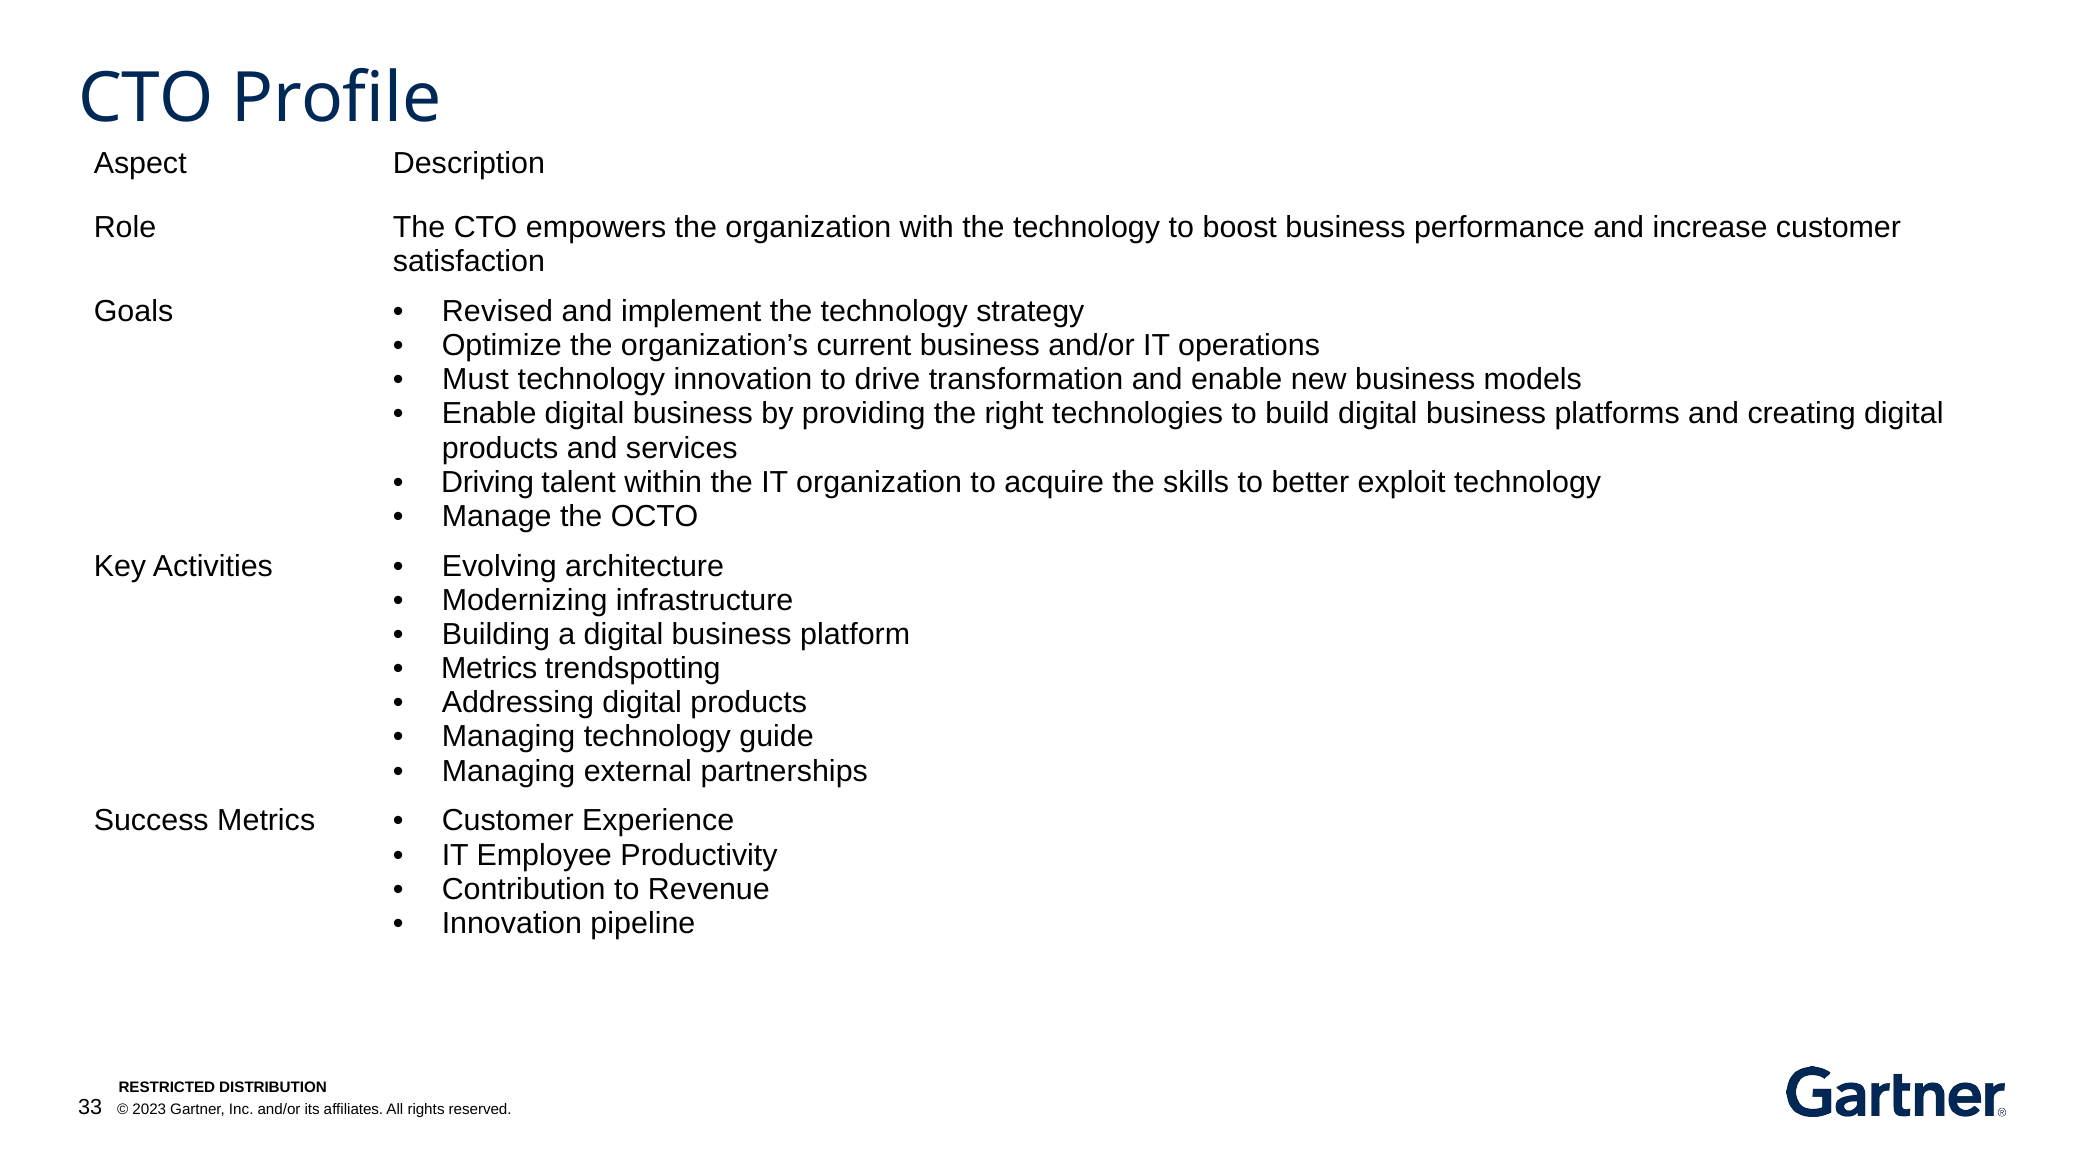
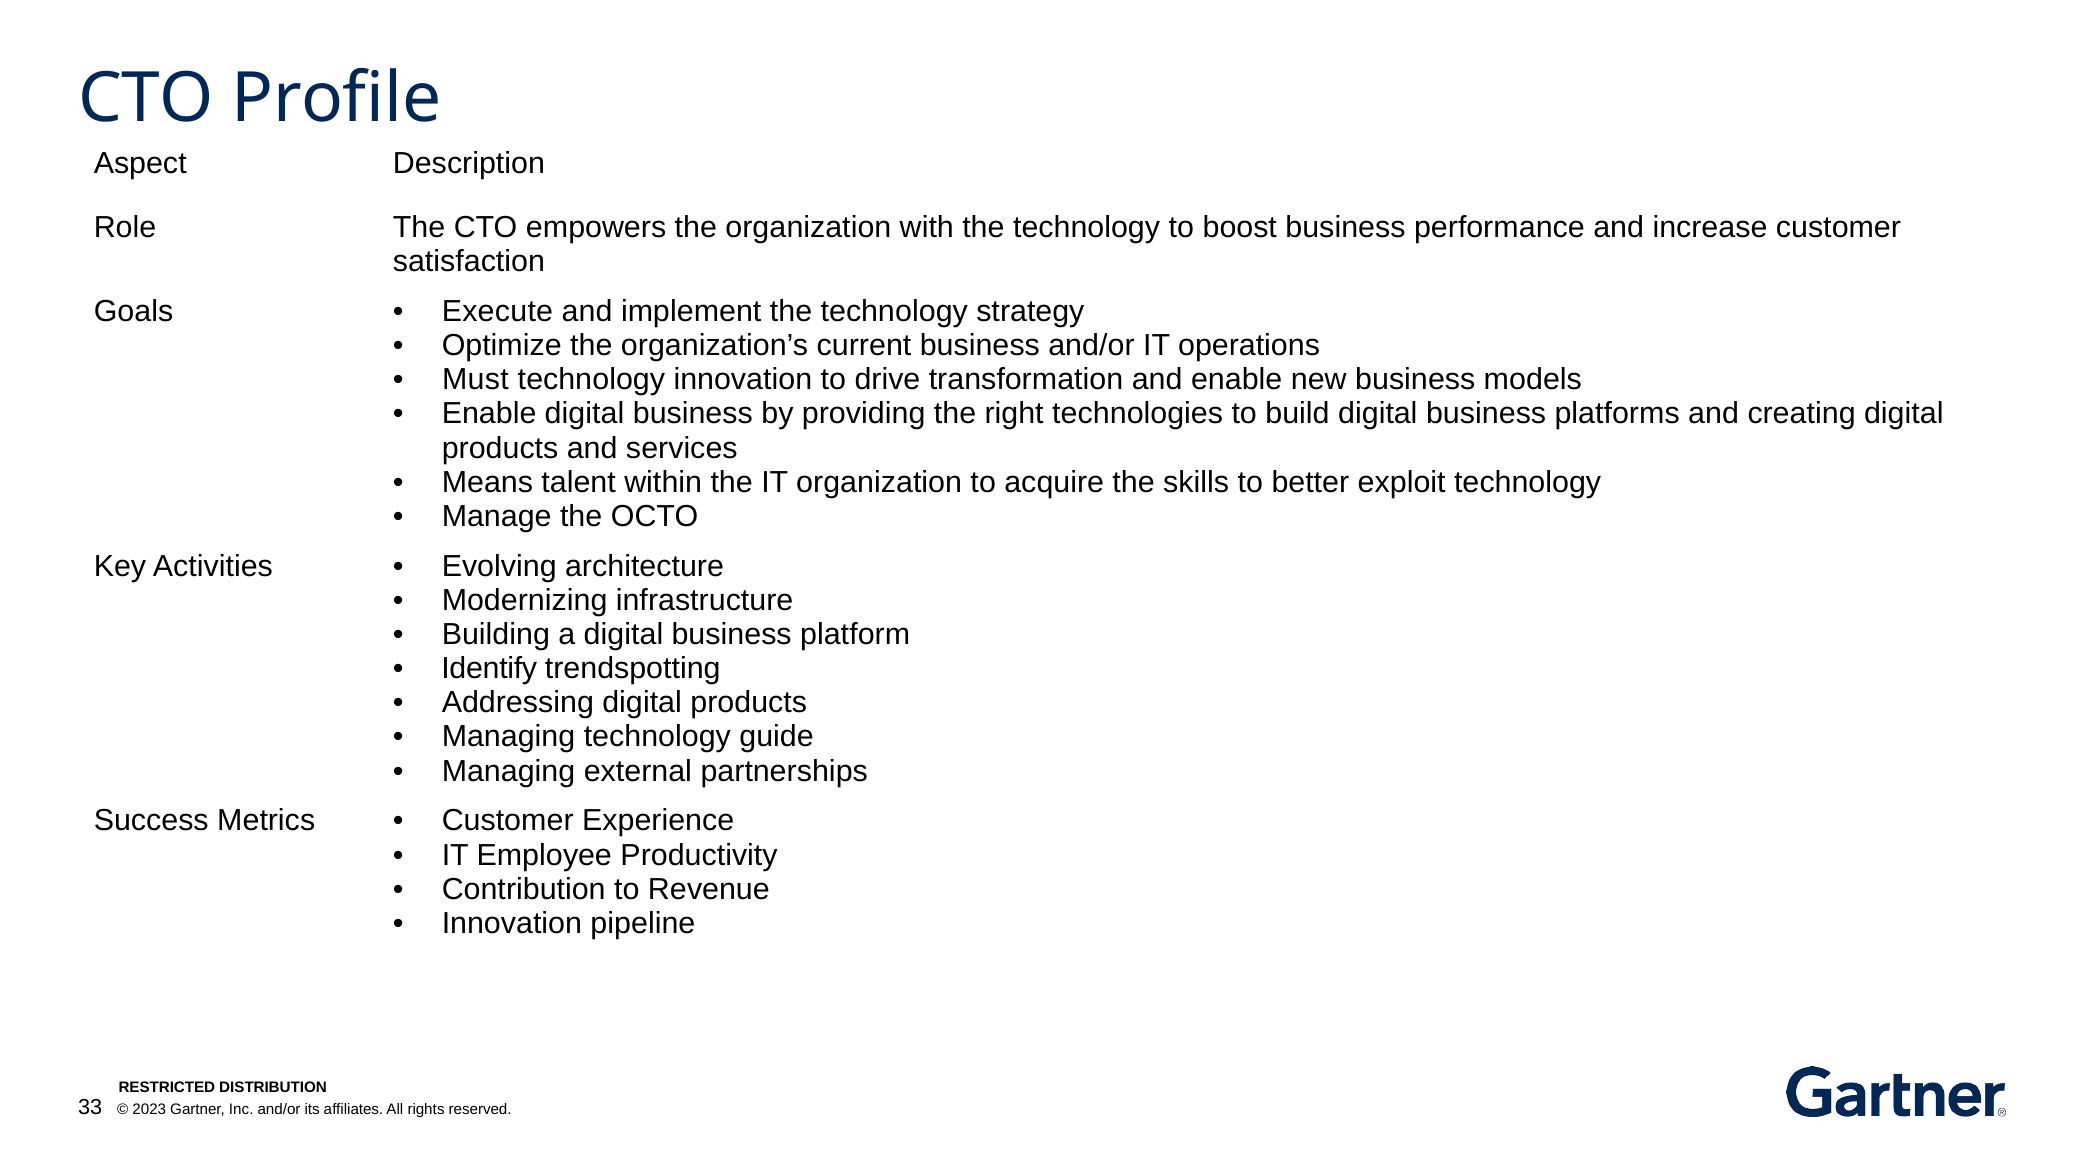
Revised: Revised -> Execute
Driving: Driving -> Means
Metrics at (489, 669): Metrics -> Identify
